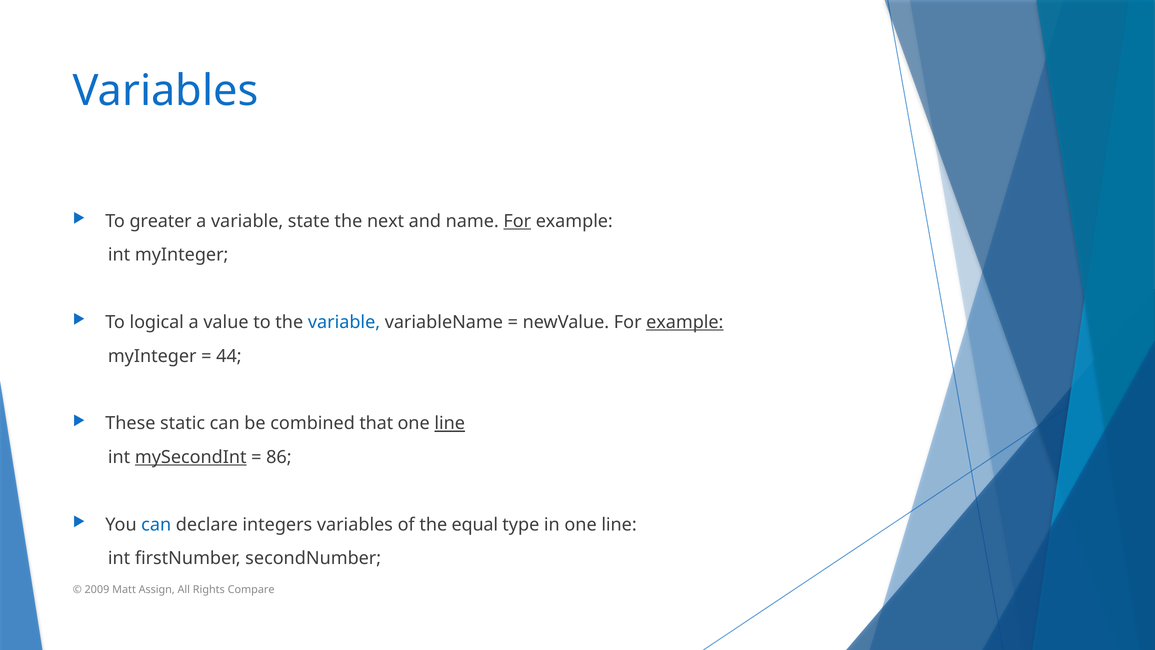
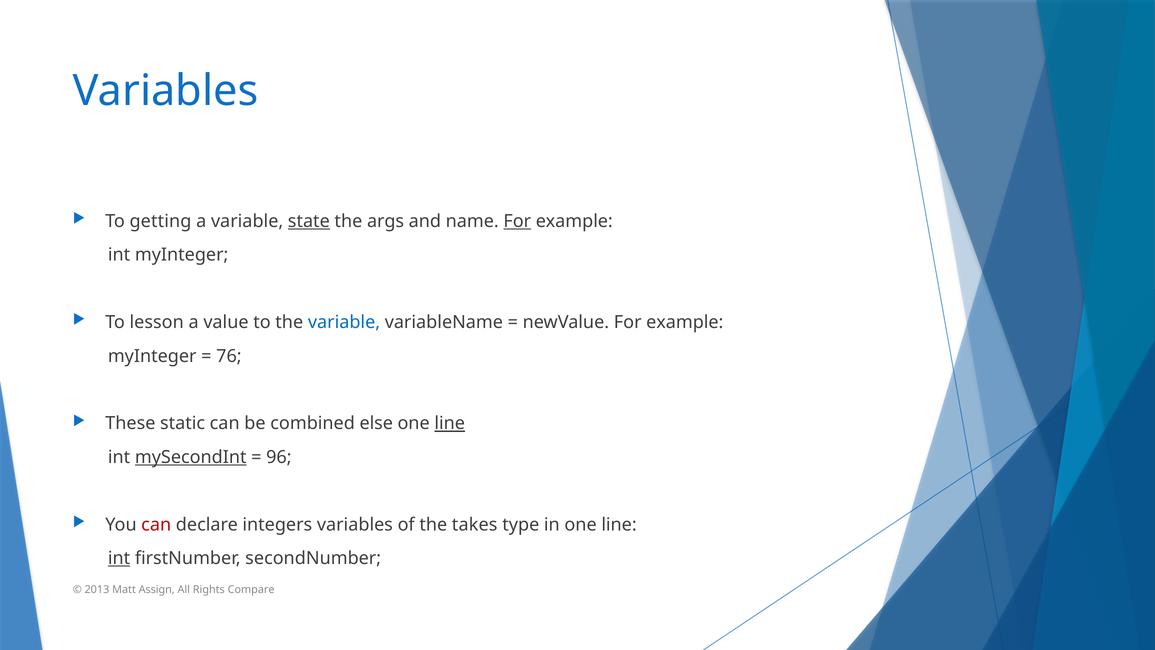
greater: greater -> getting
state underline: none -> present
next: next -> args
logical: logical -> lesson
example at (685, 322) underline: present -> none
44: 44 -> 76
that: that -> else
86: 86 -> 96
can at (156, 524) colour: blue -> red
equal: equal -> takes
int at (119, 558) underline: none -> present
2009: 2009 -> 2013
